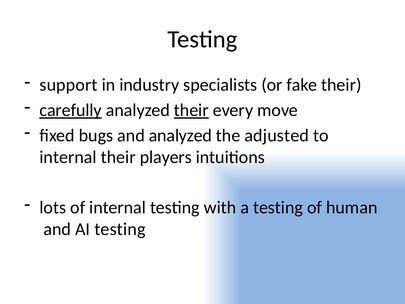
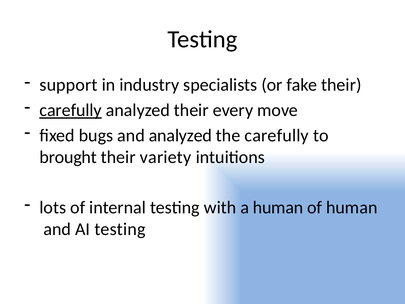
their at (191, 110) underline: present -> none
the adjusted: adjusted -> carefully
internal at (68, 157): internal -> brought
players: players -> variety
a testing: testing -> human
